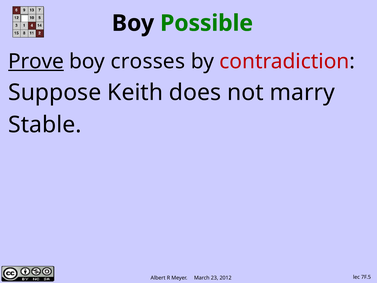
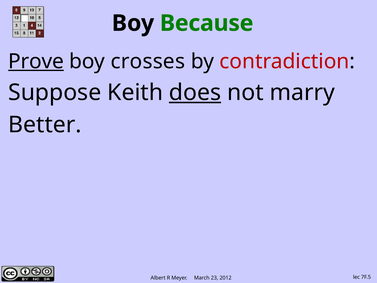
Possible: Possible -> Because
does underline: none -> present
Stable: Stable -> Better
